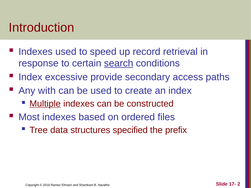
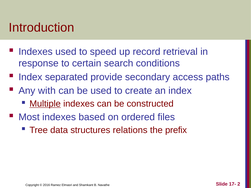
search underline: present -> none
excessive: excessive -> separated
specified: specified -> relations
